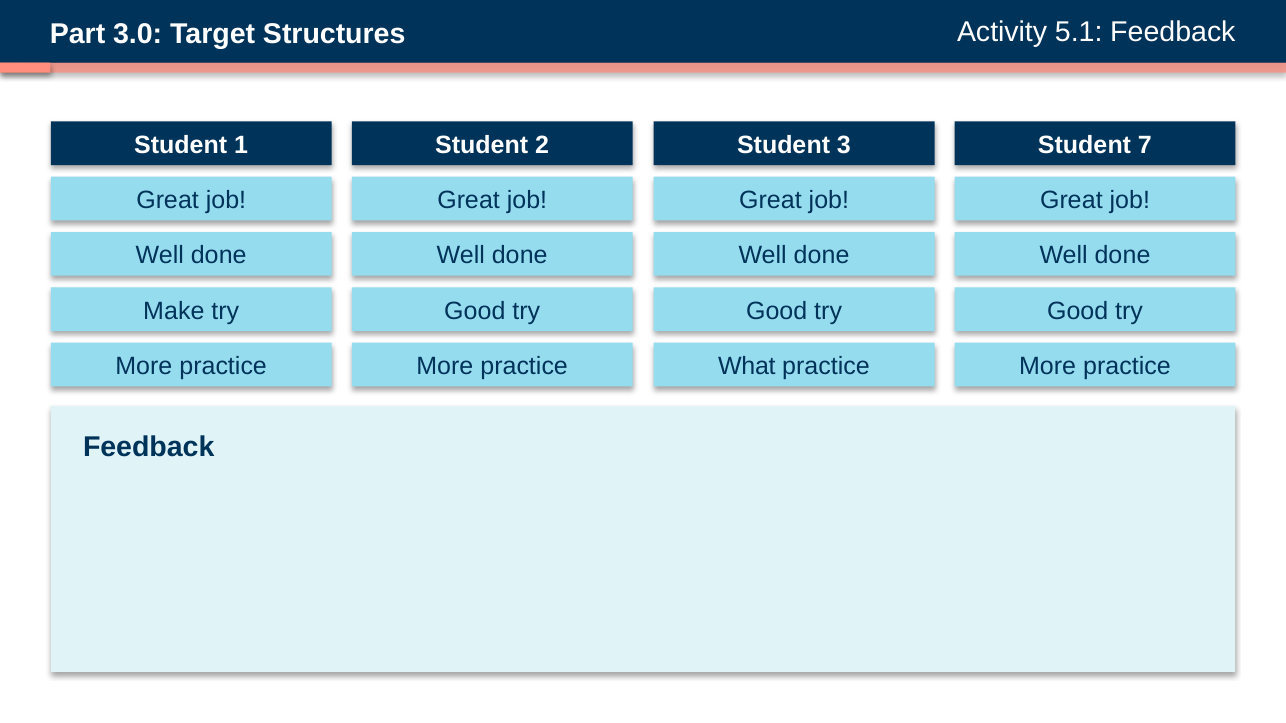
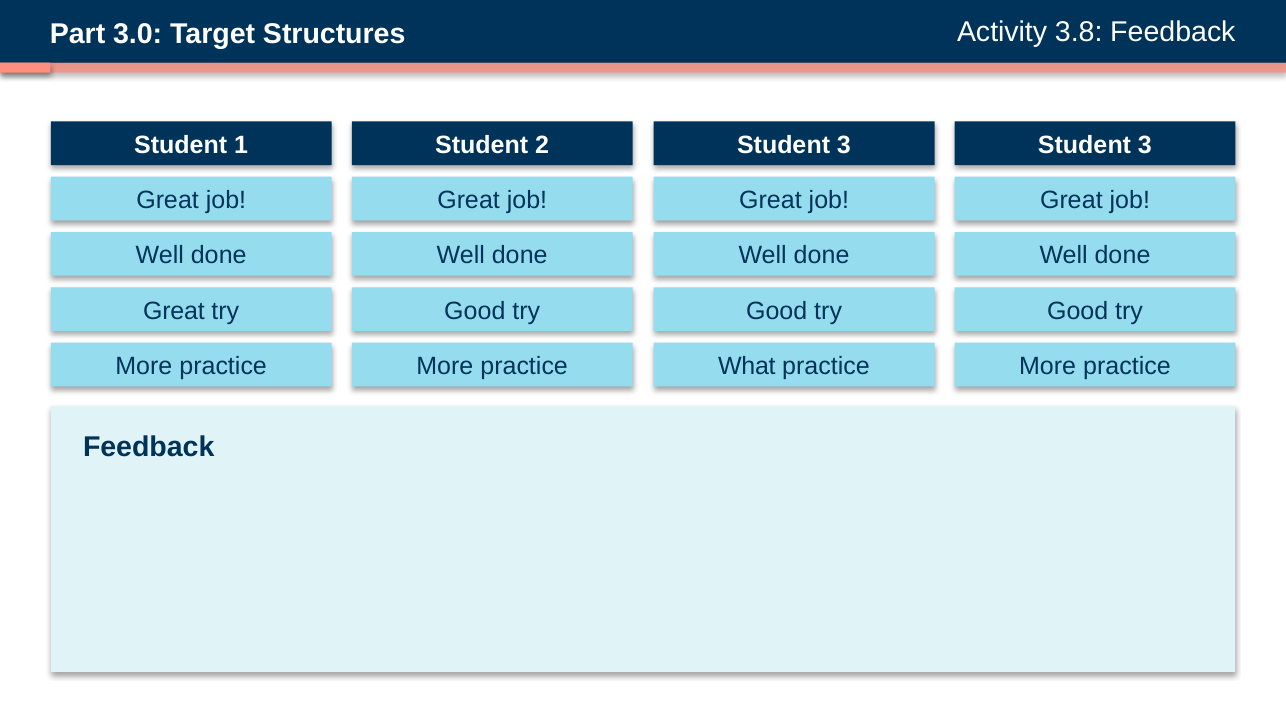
5.1: 5.1 -> 3.8
7 at (1145, 145): 7 -> 3
Make at (174, 311): Make -> Great
